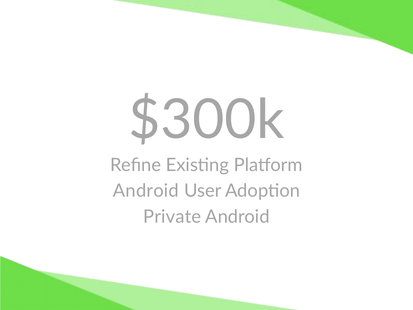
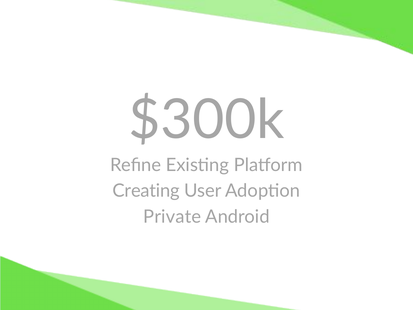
Android at (146, 191): Android -> Creating
